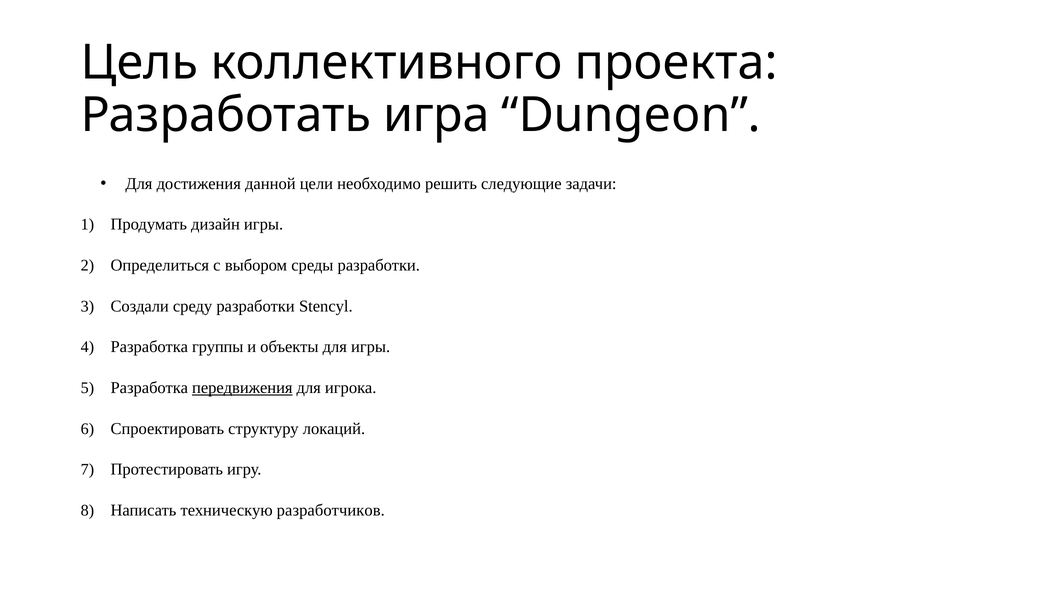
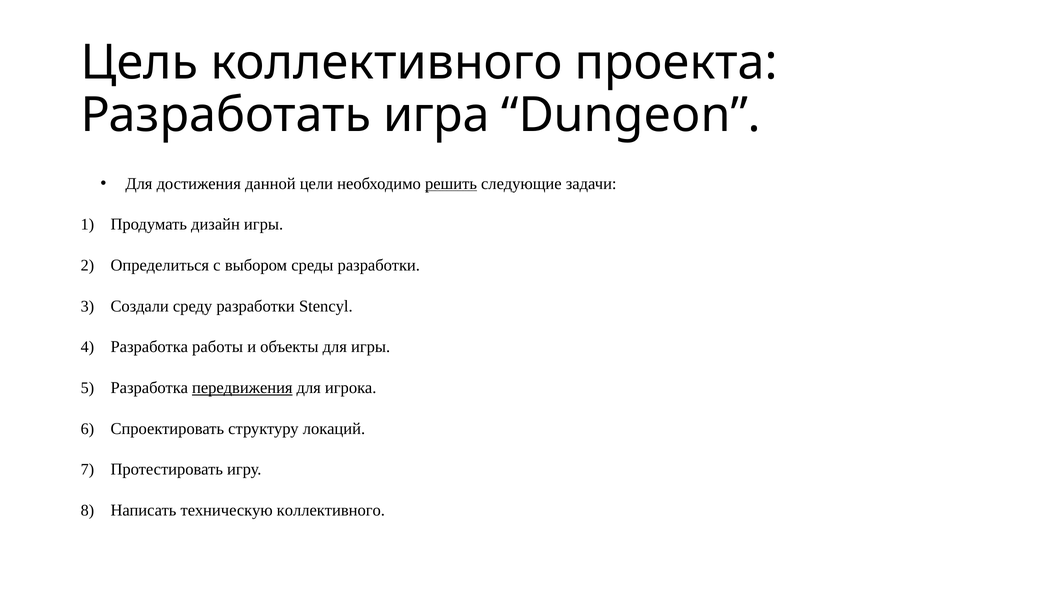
решить underline: none -> present
группы: группы -> работы
техническую разработчиков: разработчиков -> коллективного
